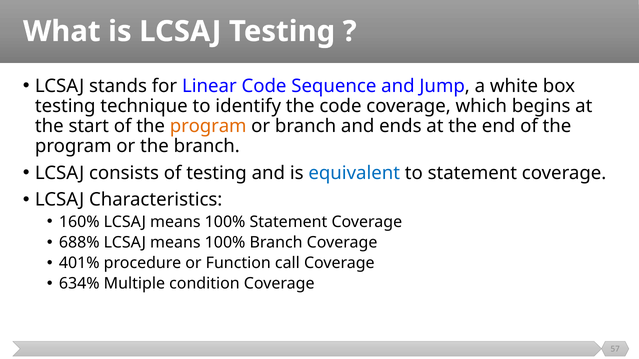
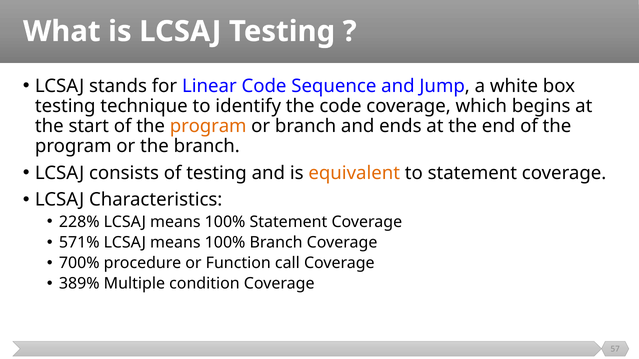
equivalent colour: blue -> orange
160%: 160% -> 228%
688%: 688% -> 571%
401%: 401% -> 700%
634%: 634% -> 389%
